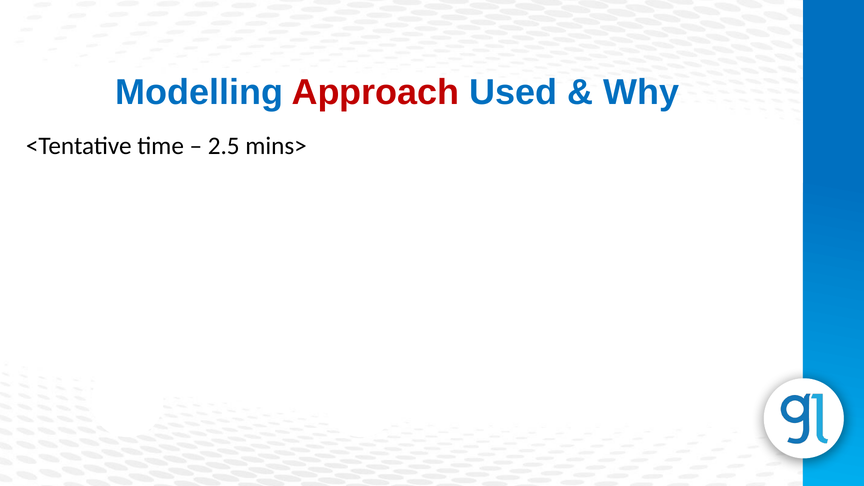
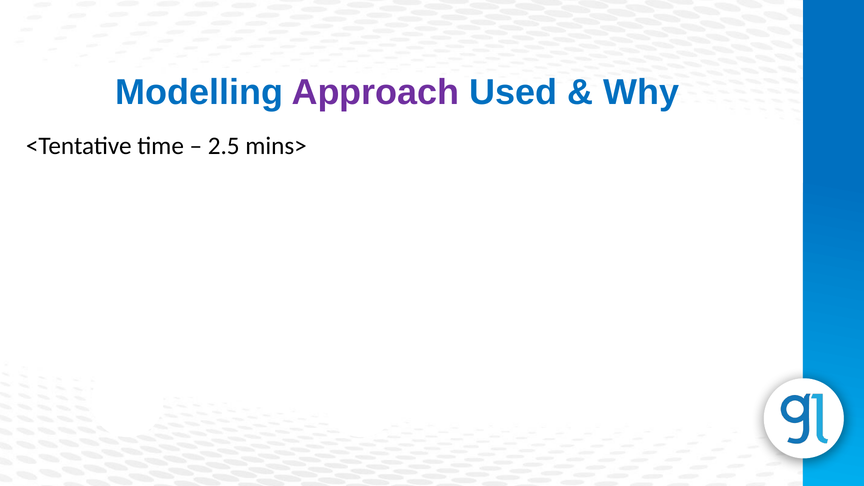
Approach colour: red -> purple
